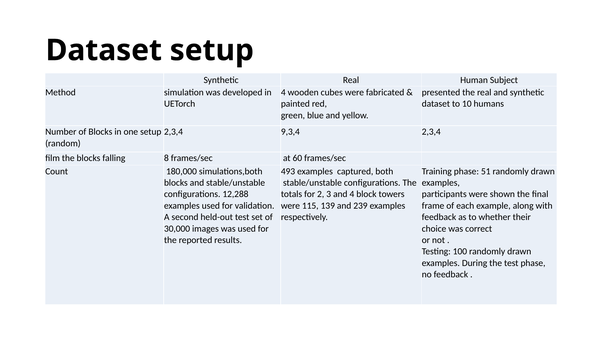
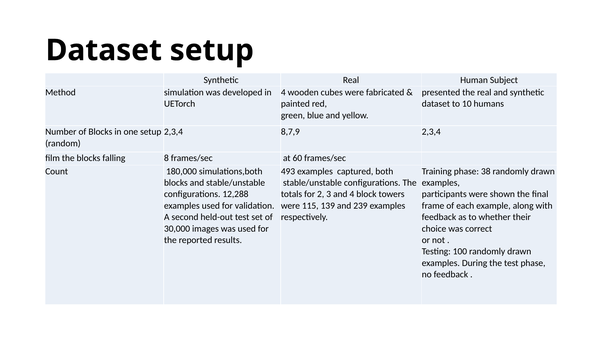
9,3,4: 9,3,4 -> 8,7,9
51: 51 -> 38
